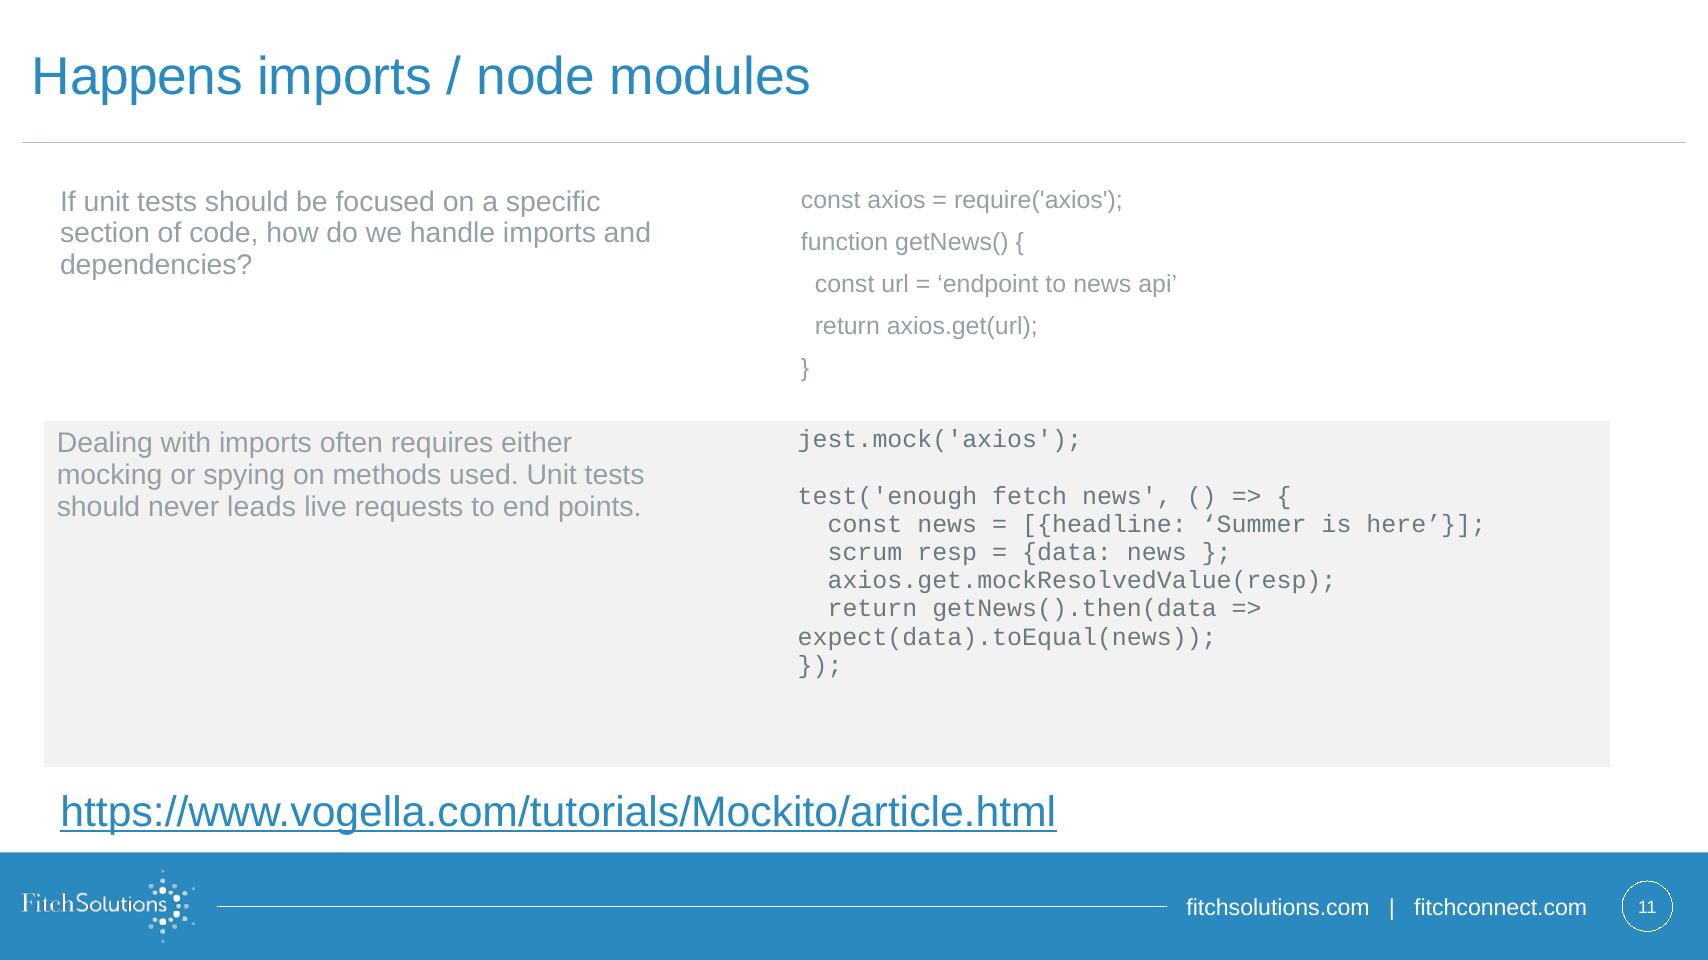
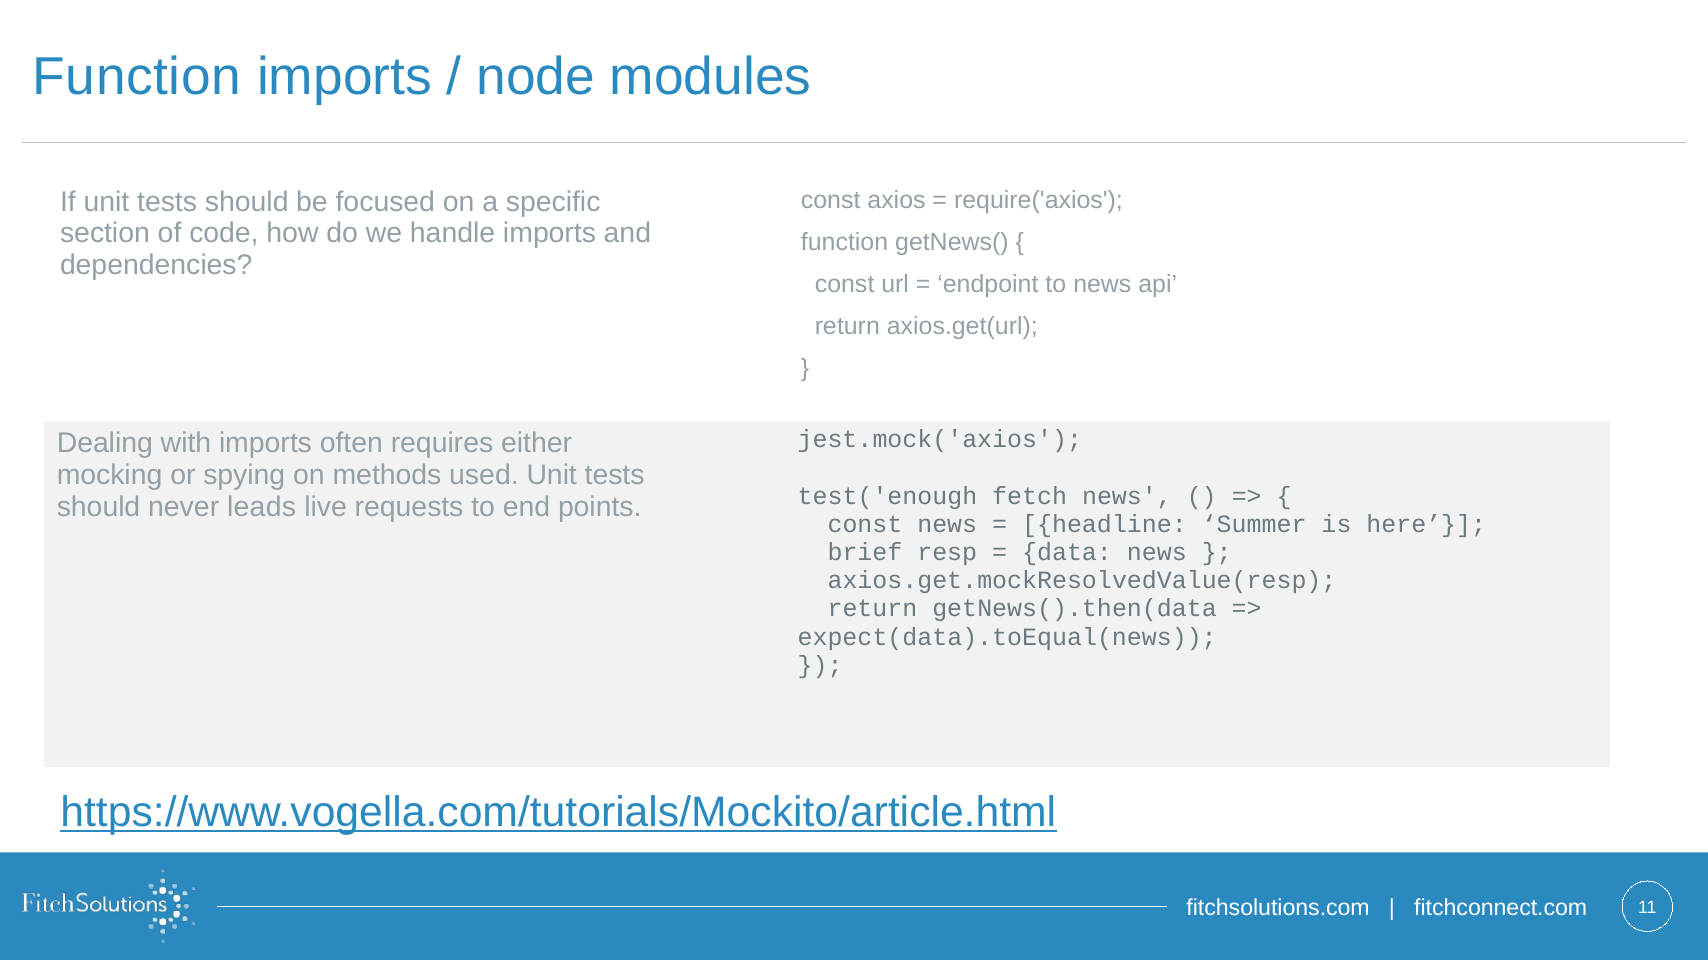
Happens at (137, 77): Happens -> Function
scrum: scrum -> brief
